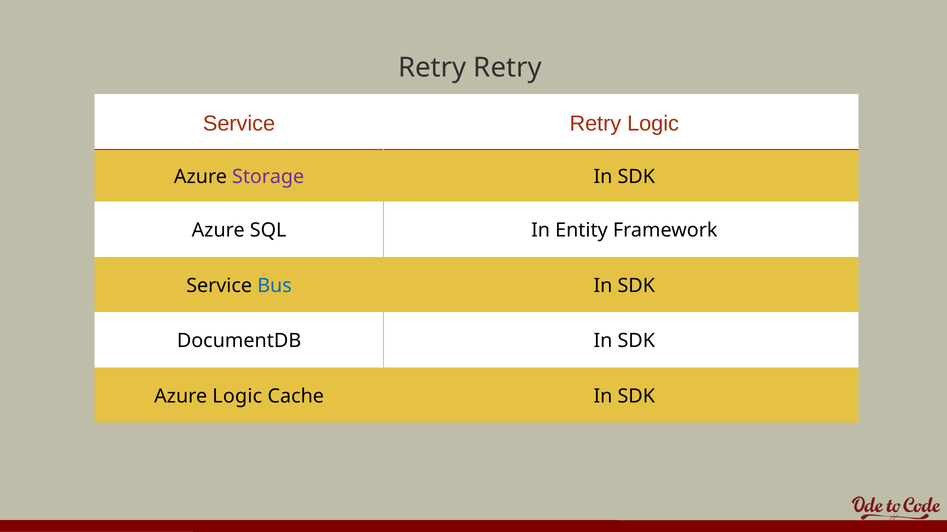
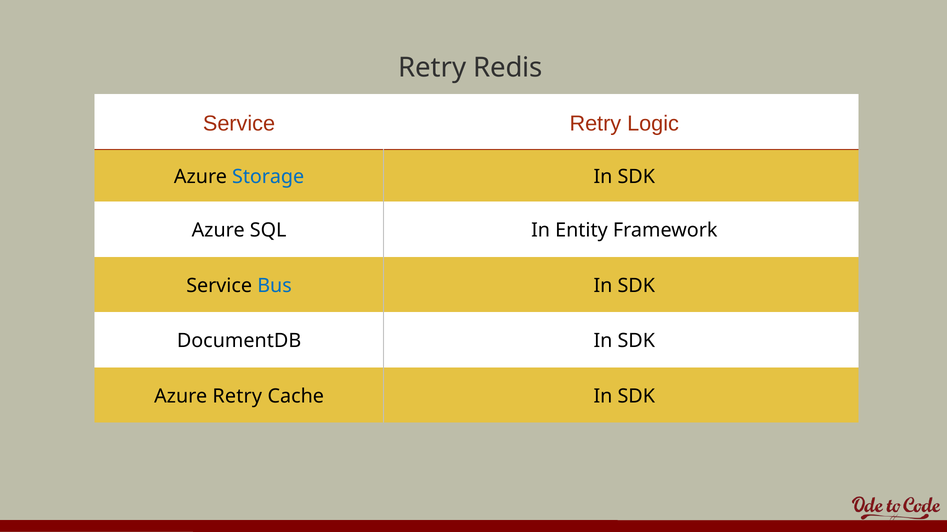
Retry Retry: Retry -> Redis
Storage colour: purple -> blue
Azure Logic: Logic -> Retry
